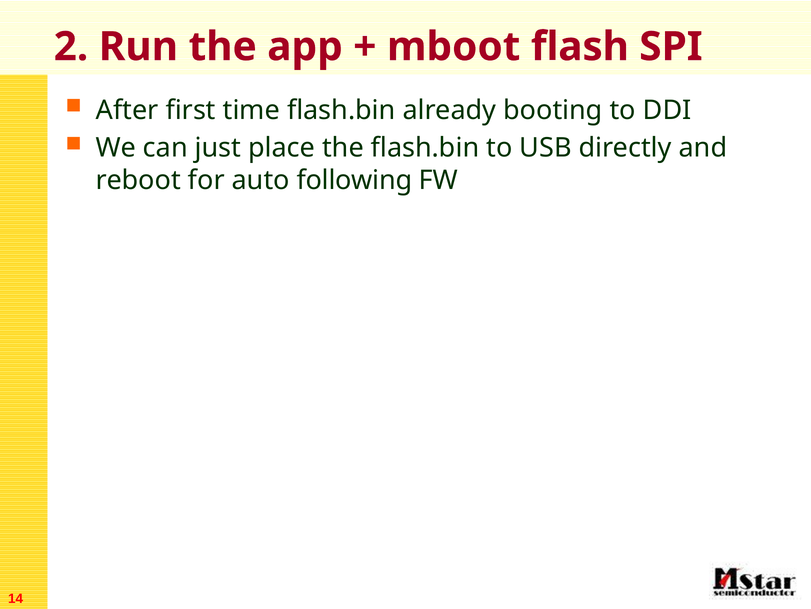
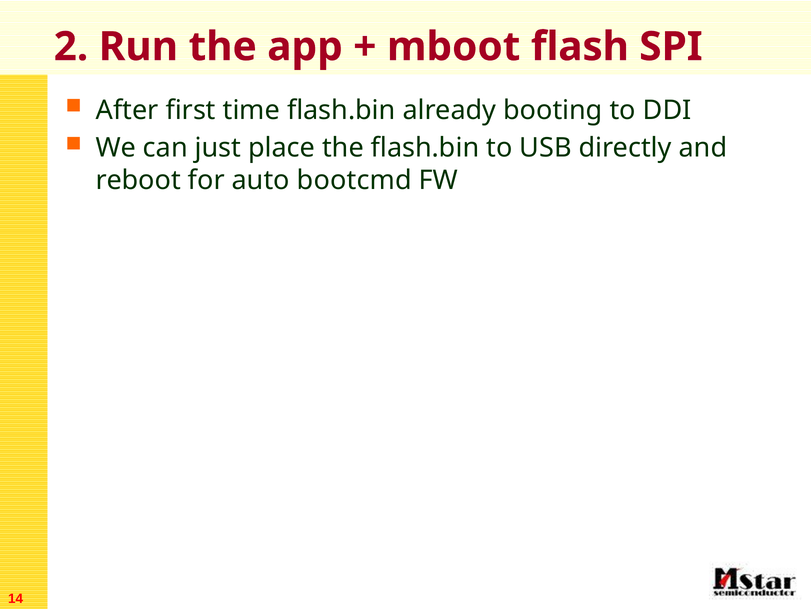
following: following -> bootcmd
